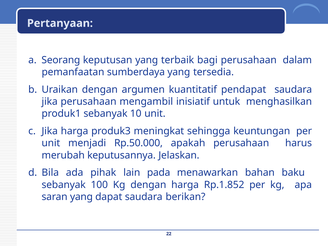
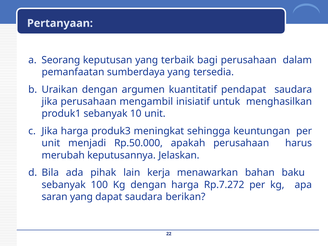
pada: pada -> kerja
Rp.1.852: Rp.1.852 -> Rp.7.272
